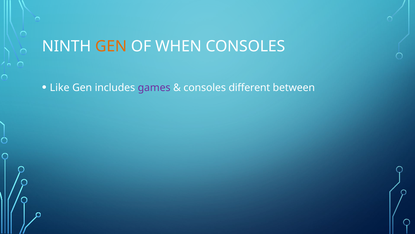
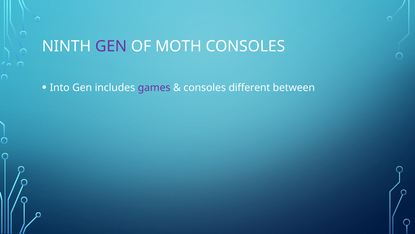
GEN at (111, 46) colour: orange -> purple
WHEN: WHEN -> MOTH
Like: Like -> Into
